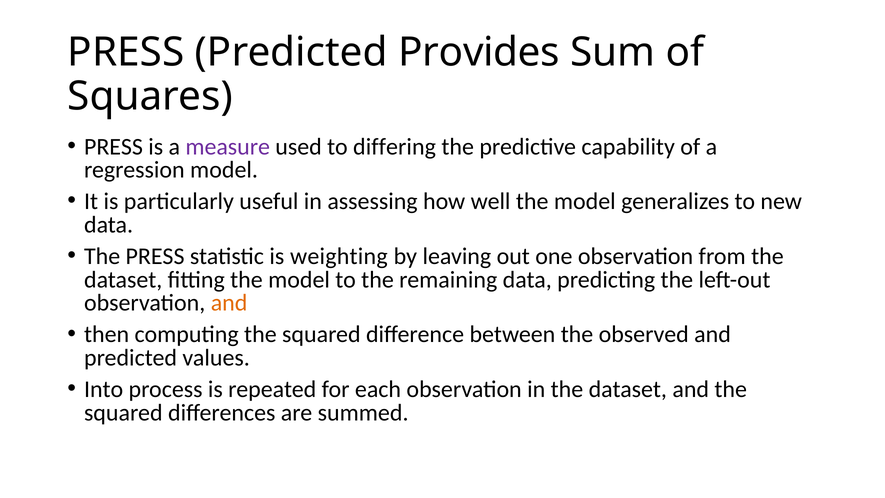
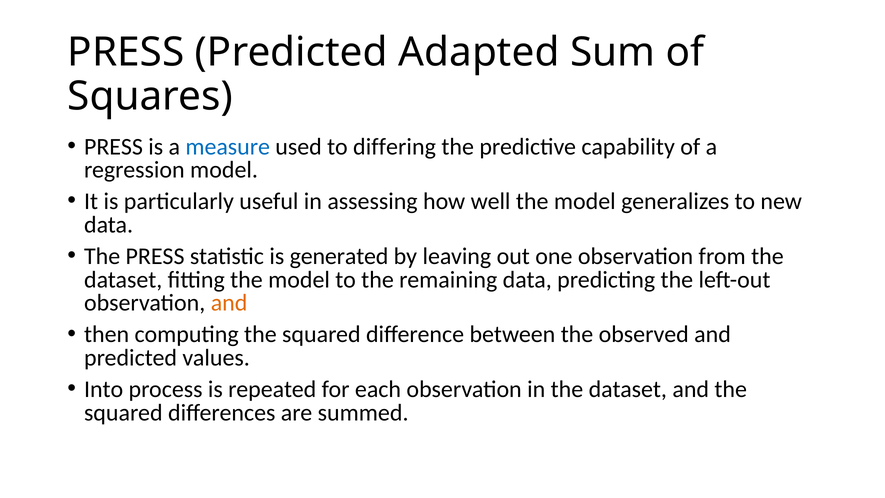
Provides: Provides -> Adapted
measure colour: purple -> blue
weighting: weighting -> generated
